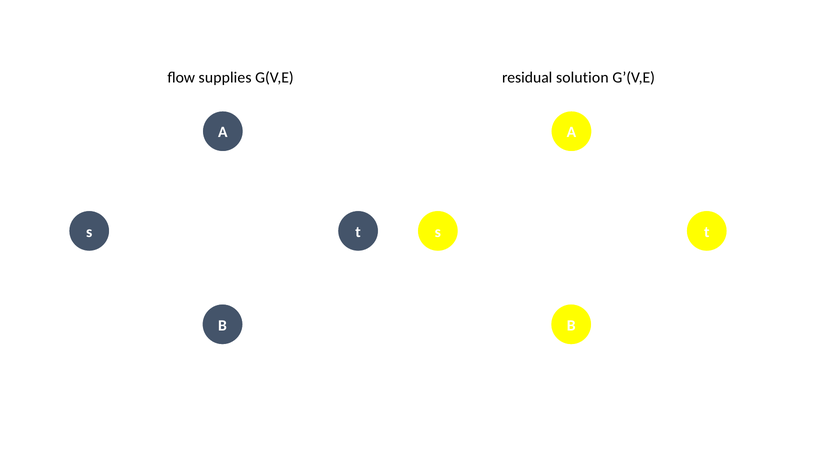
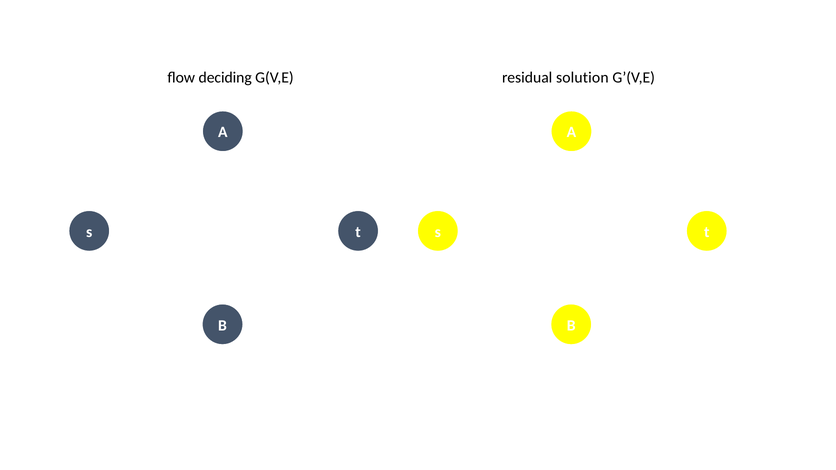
supplies: supplies -> deciding
